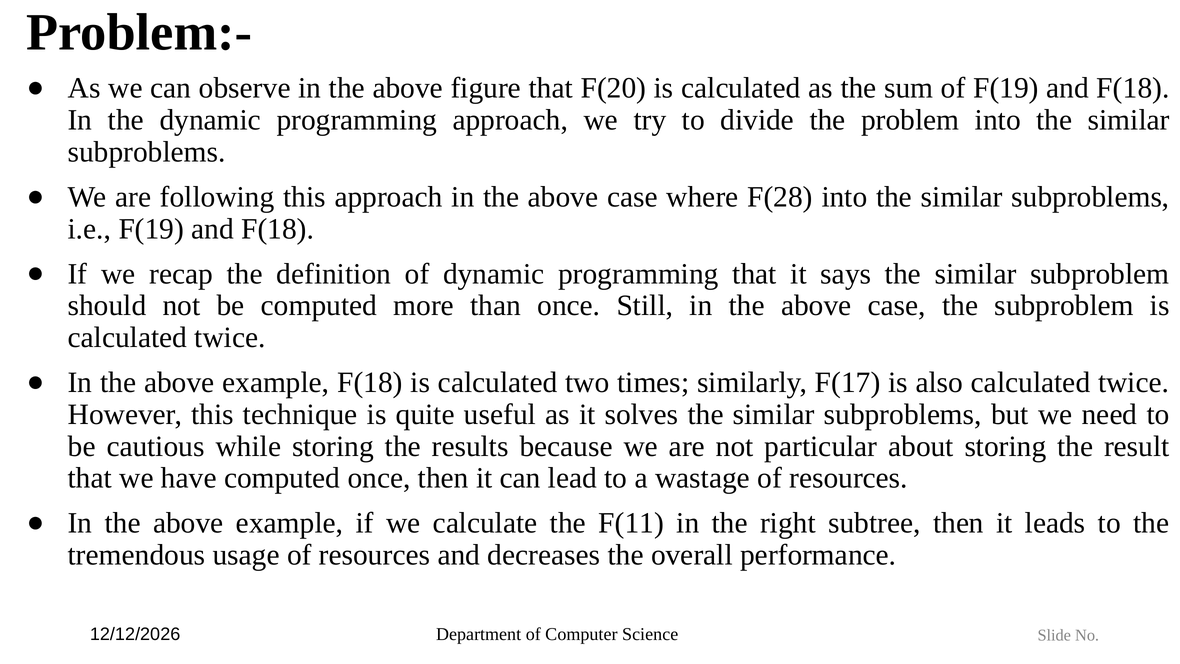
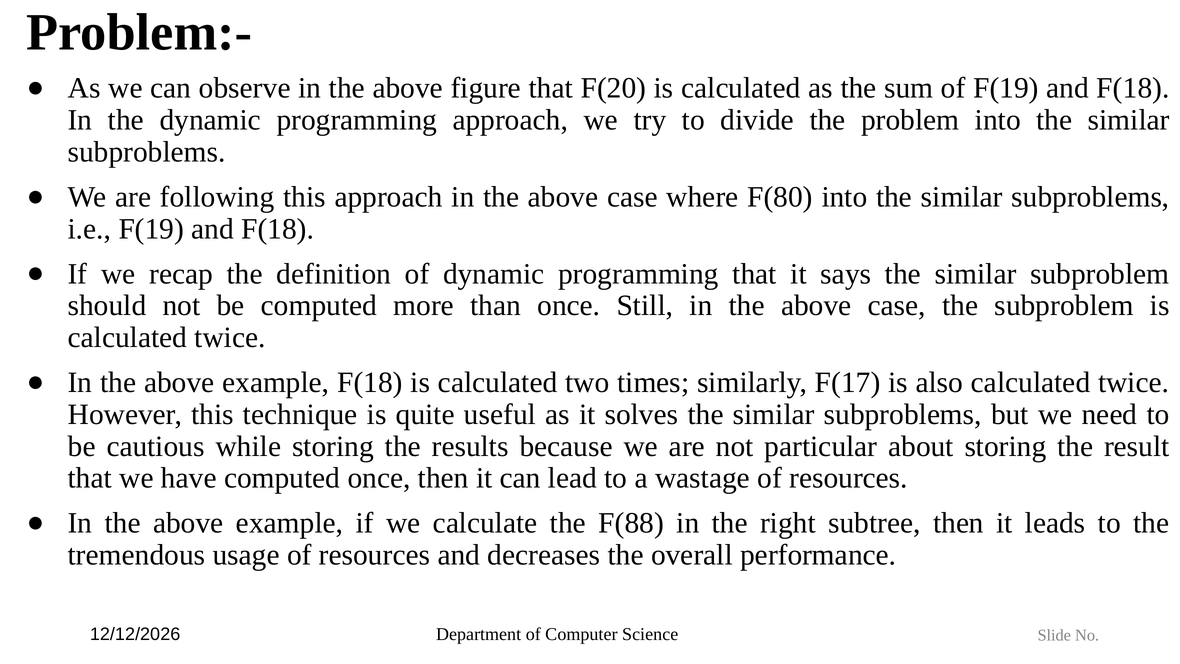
F(28: F(28 -> F(80
F(11: F(11 -> F(88
